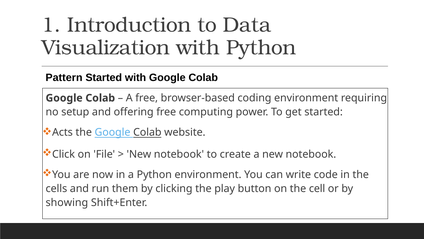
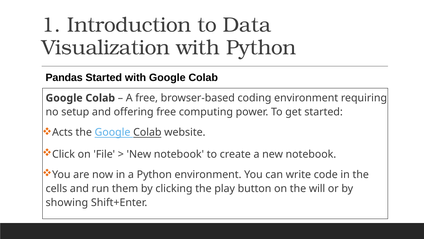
Pattern: Pattern -> Pandas
cell: cell -> will
